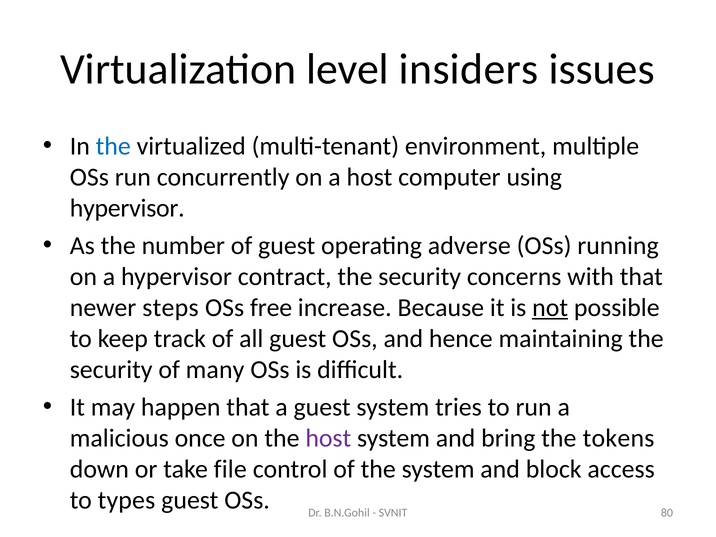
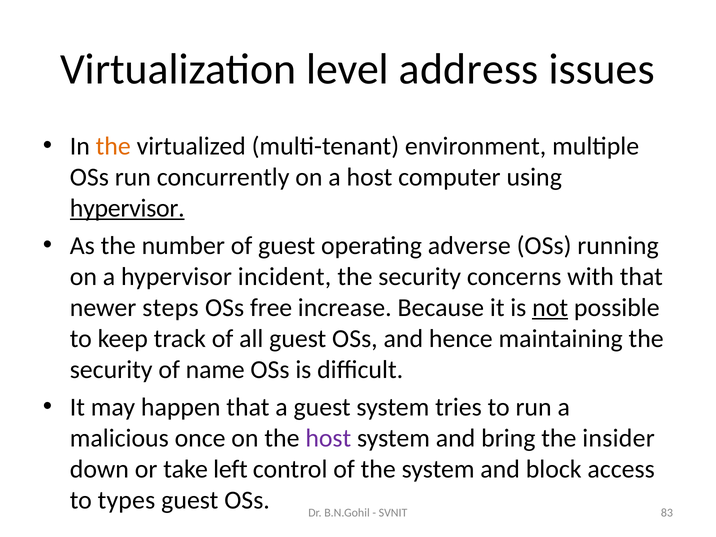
insiders: insiders -> address
the at (113, 146) colour: blue -> orange
hypervisor at (127, 208) underline: none -> present
contract: contract -> incident
many: many -> name
tokens: tokens -> insider
file: file -> left
80: 80 -> 83
